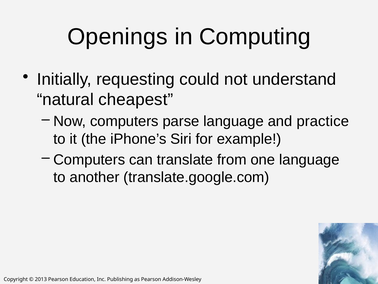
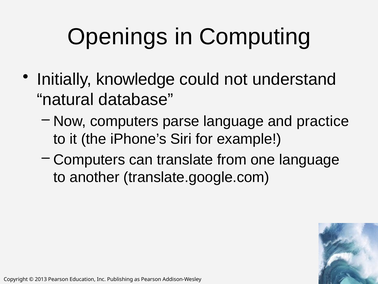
requesting: requesting -> knowledge
cheapest: cheapest -> database
